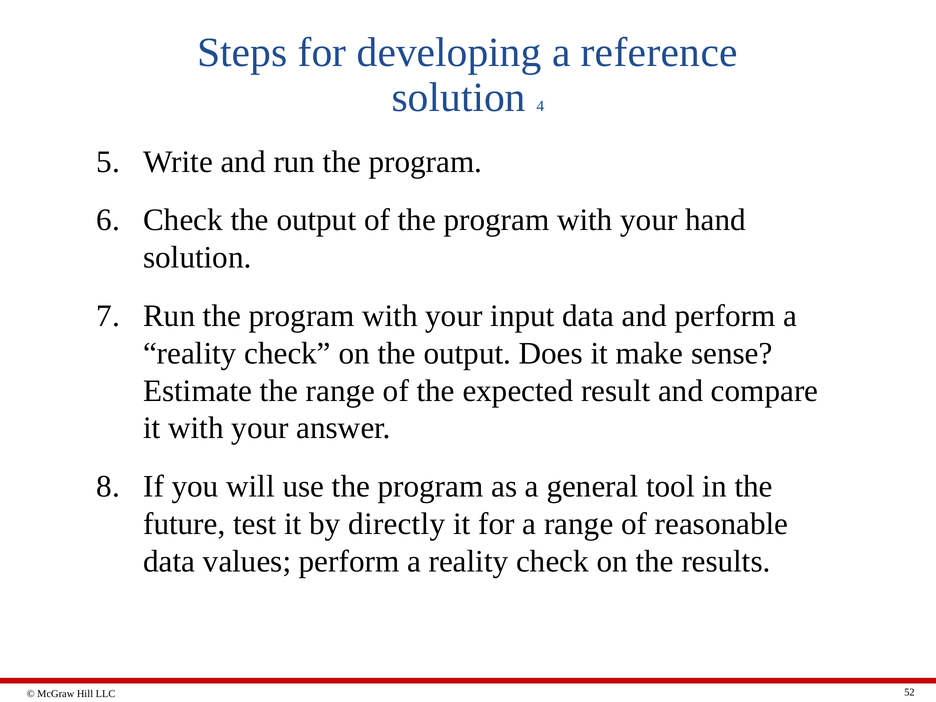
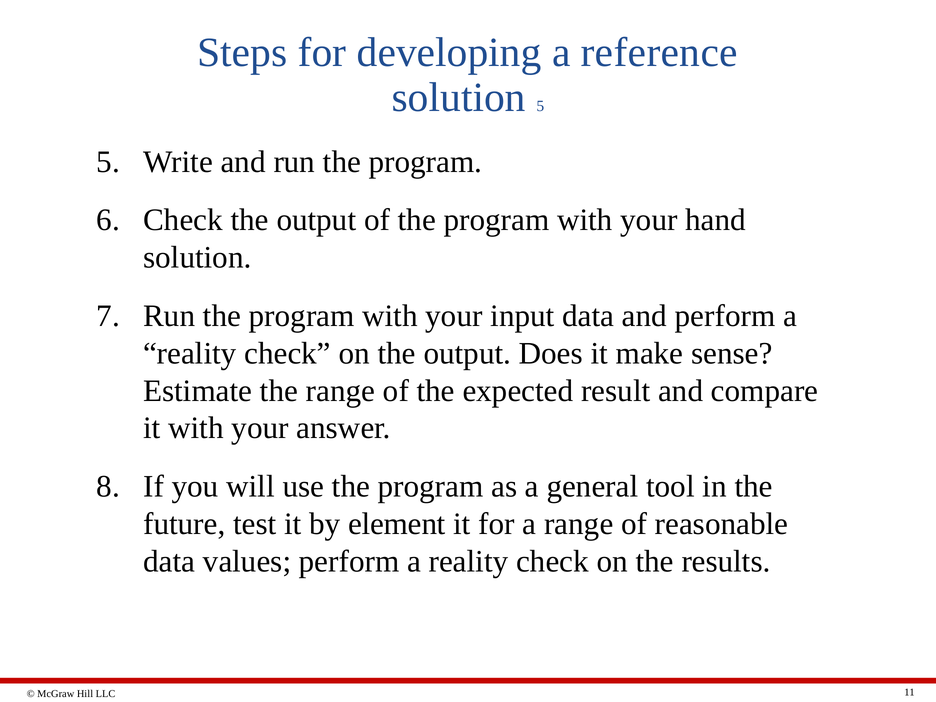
solution 4: 4 -> 5
directly: directly -> element
52: 52 -> 11
